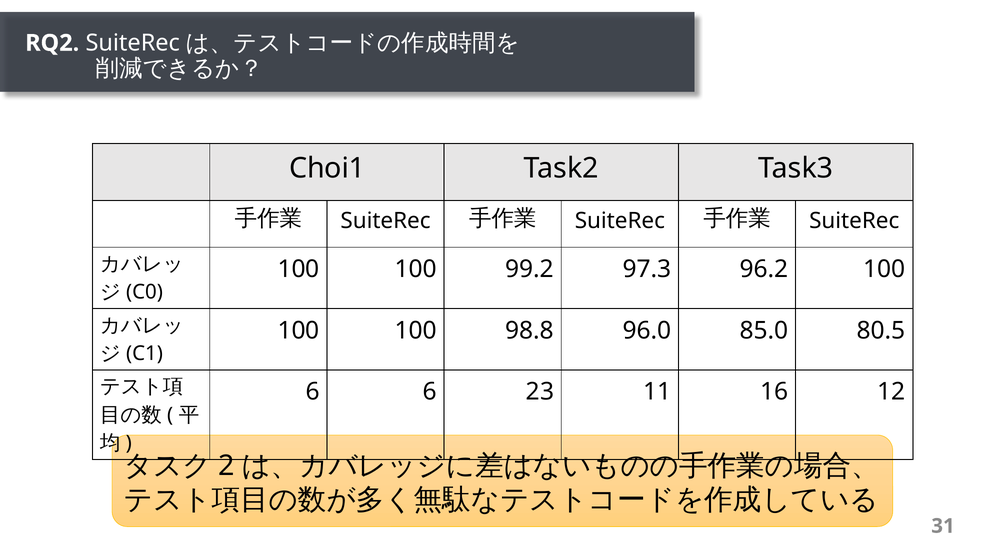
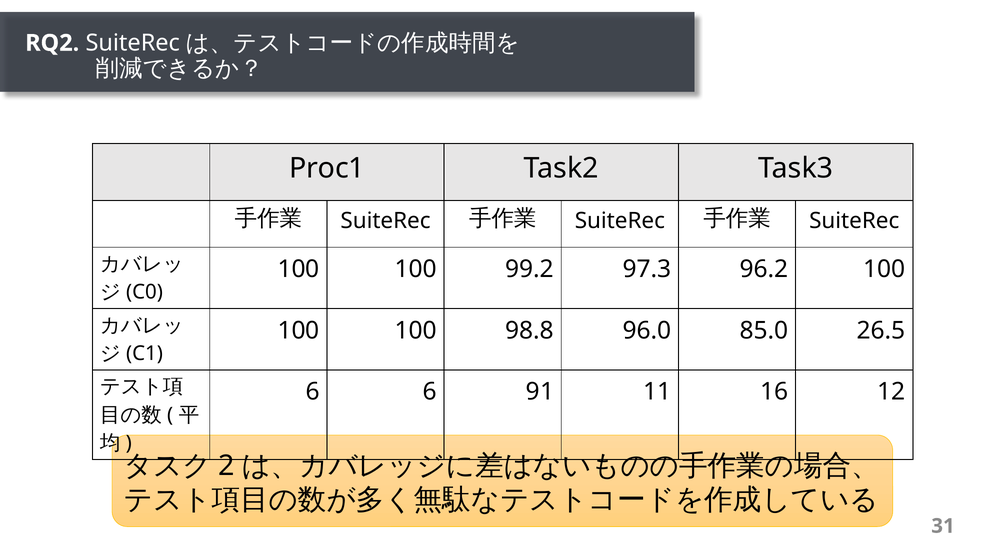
Choi1: Choi1 -> Proc1
80.5: 80.5 -> 26.5
23: 23 -> 91
